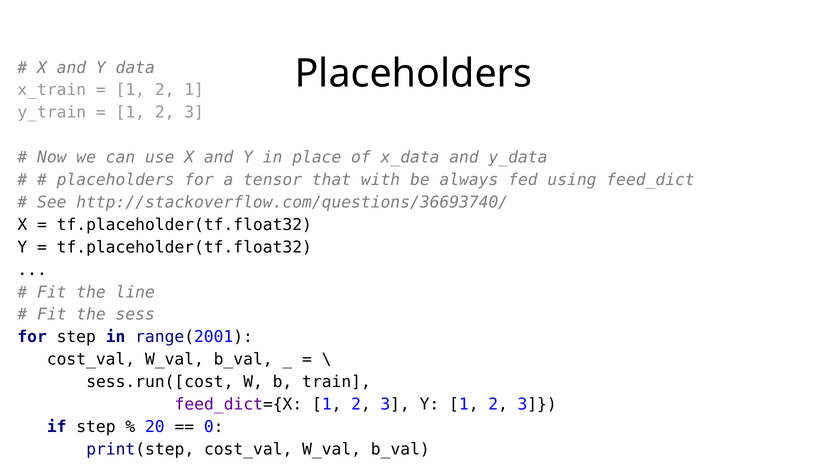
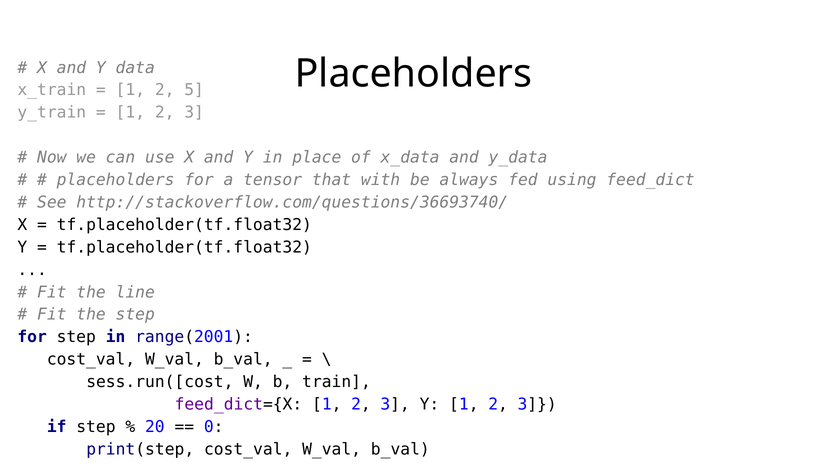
2 1: 1 -> 5
the sess: sess -> step
